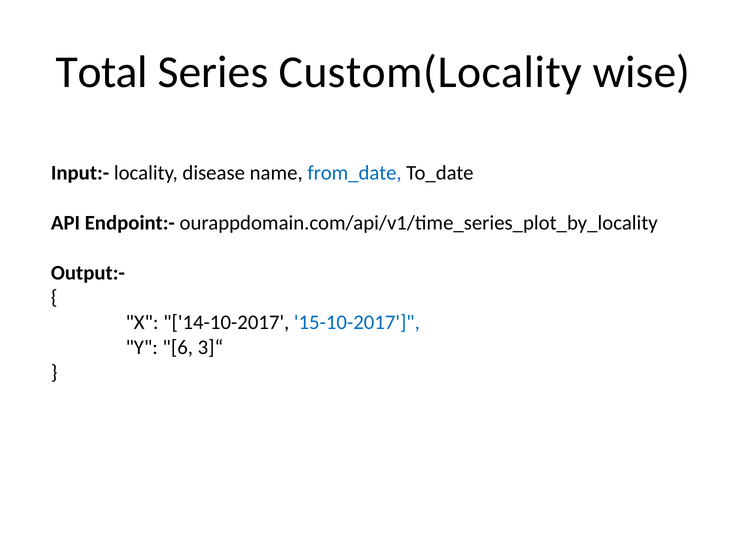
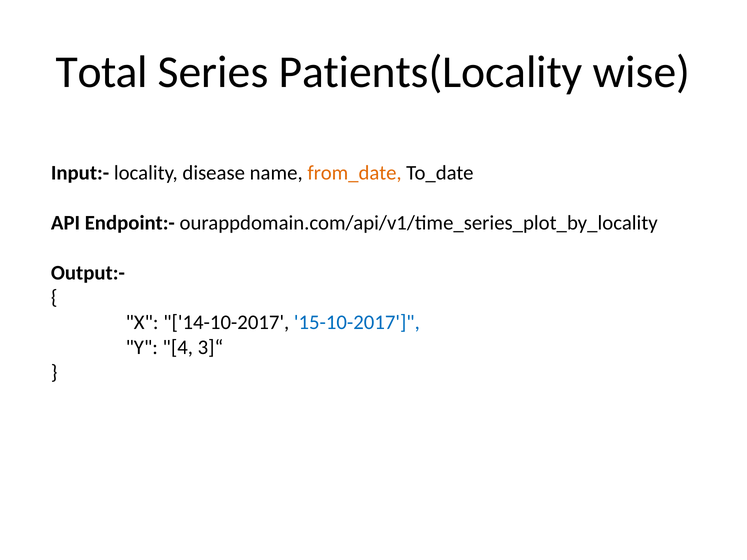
Custom(Locality: Custom(Locality -> Patients(Locality
from_date colour: blue -> orange
6: 6 -> 4
